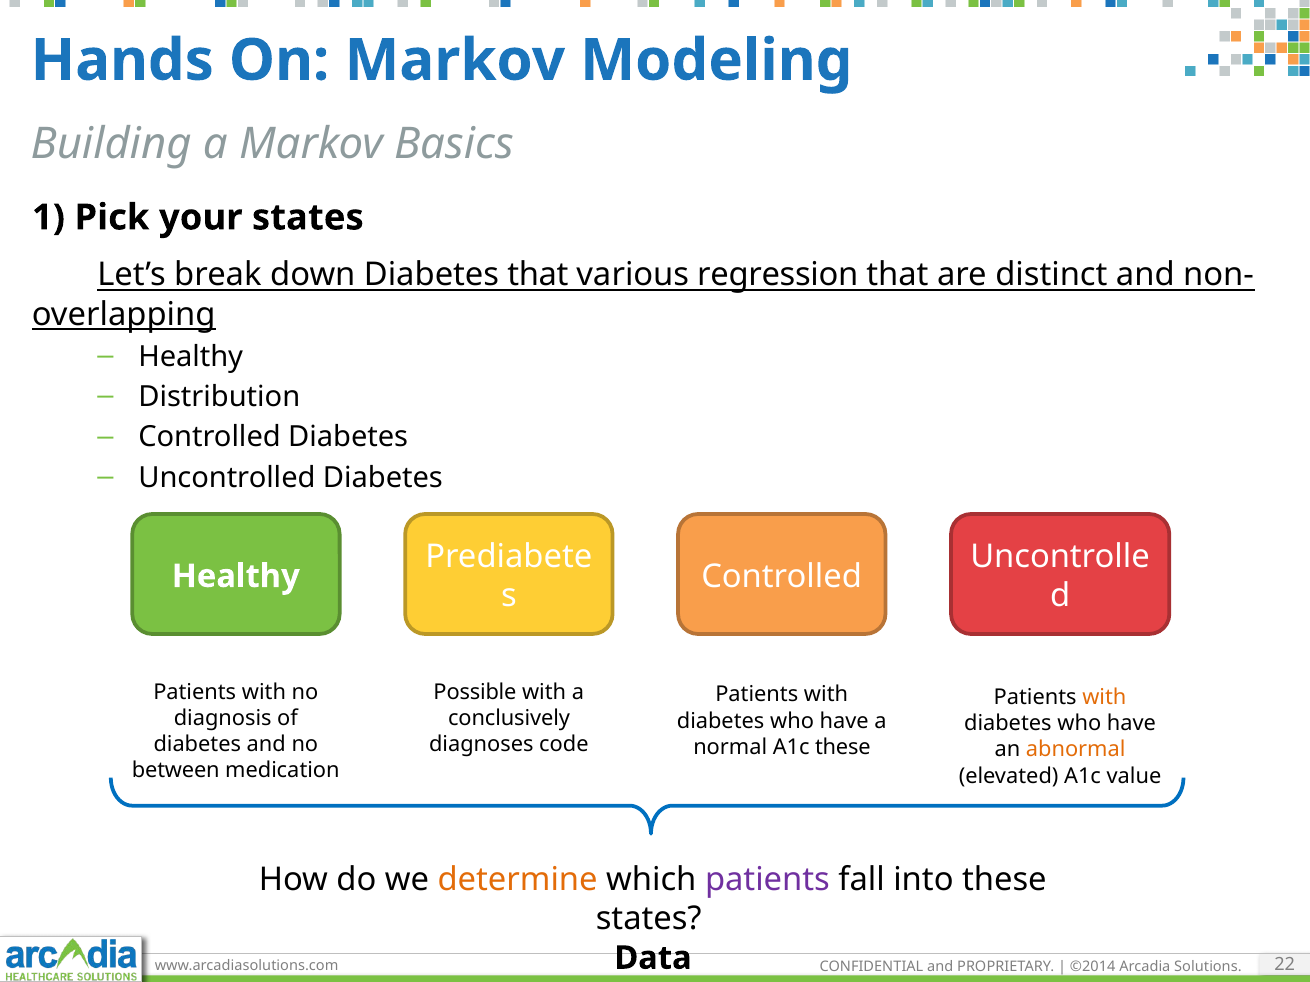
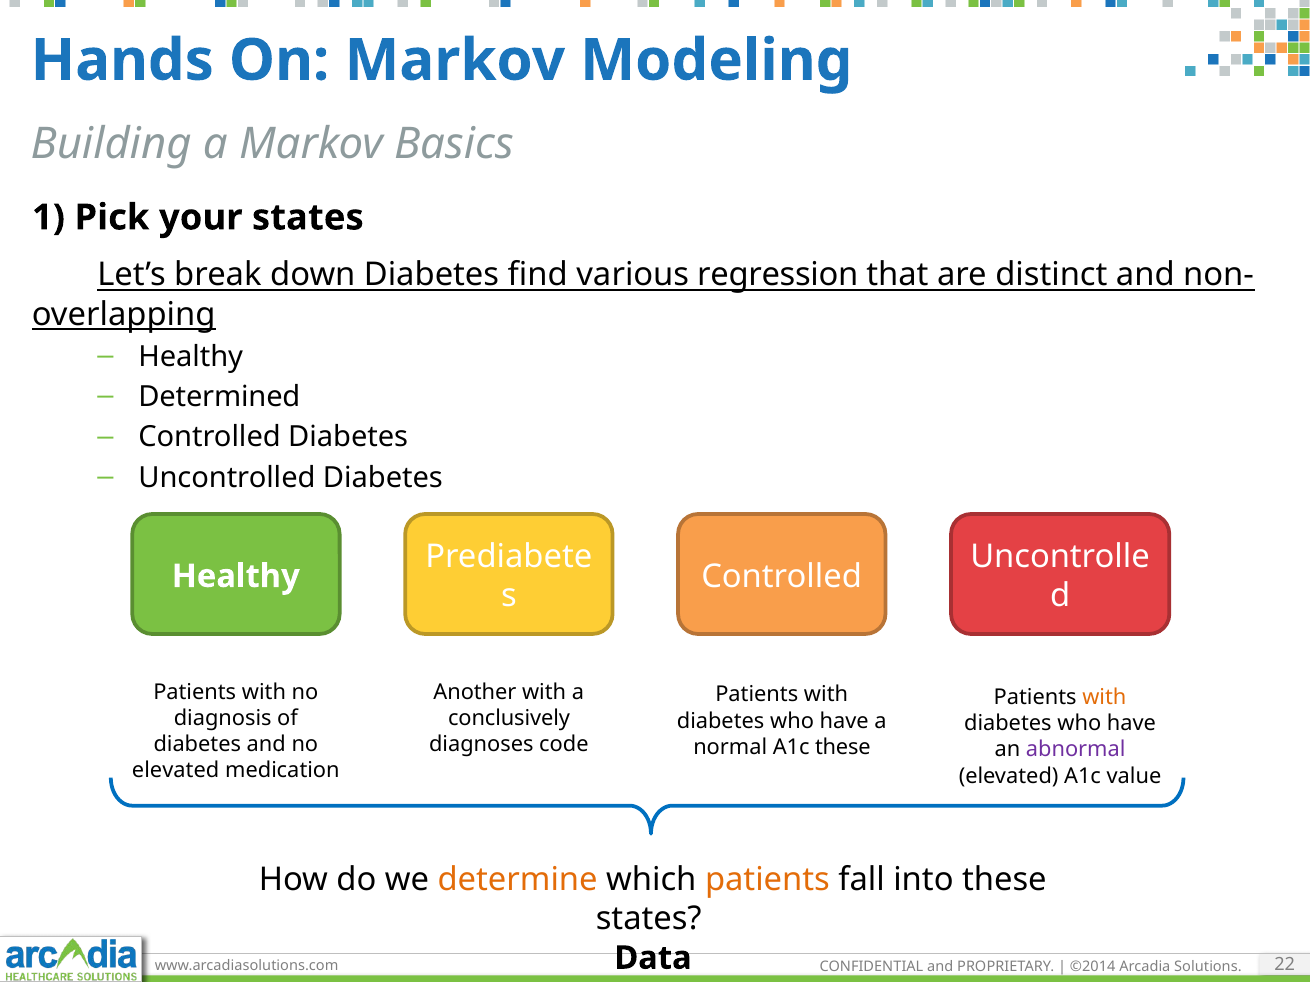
Diabetes that: that -> find
Distribution: Distribution -> Determined
Possible: Possible -> Another
abnormal colour: orange -> purple
between at (176, 771): between -> elevated
patients at (767, 880) colour: purple -> orange
